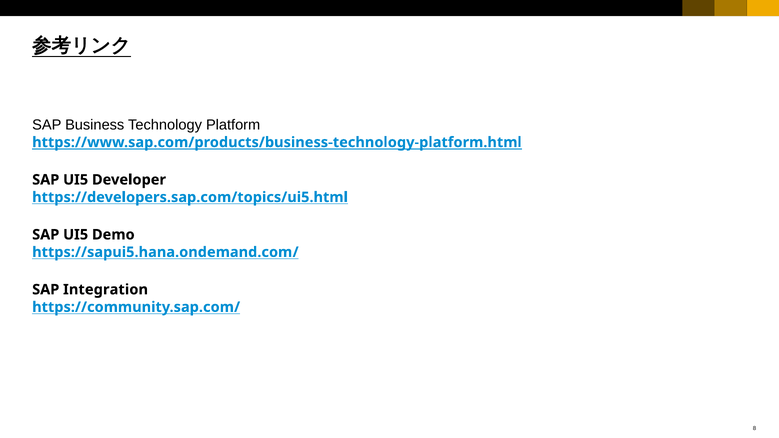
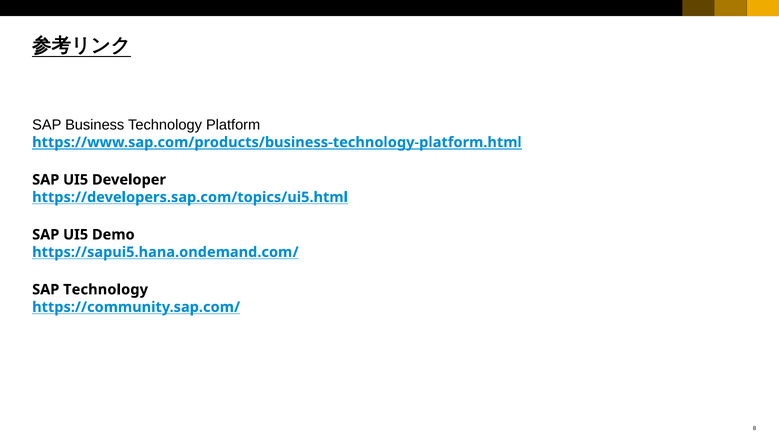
SAP Integration: Integration -> Technology
